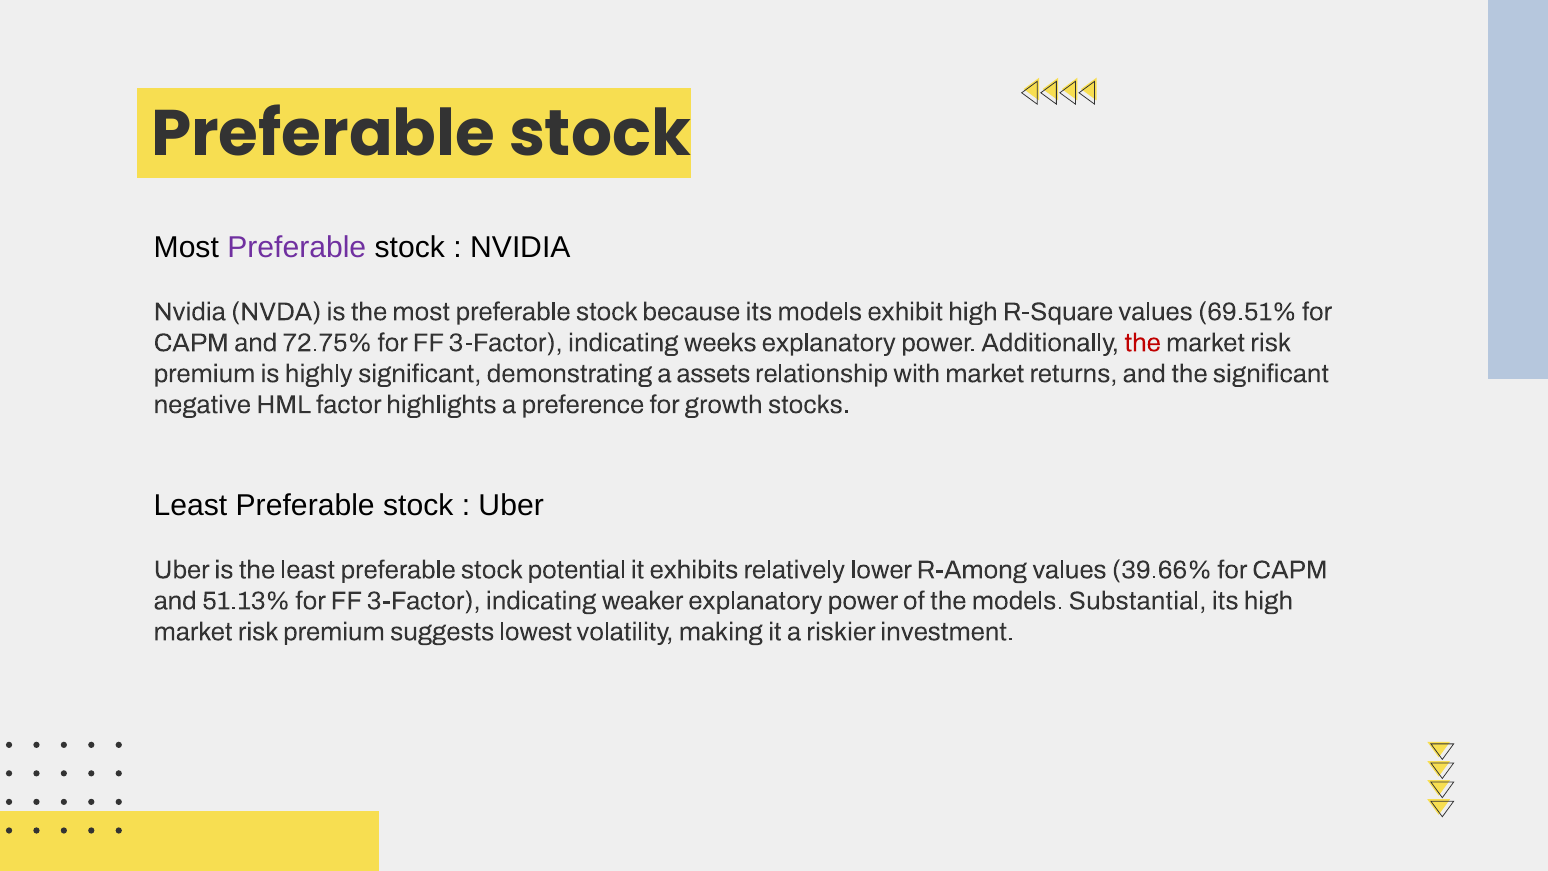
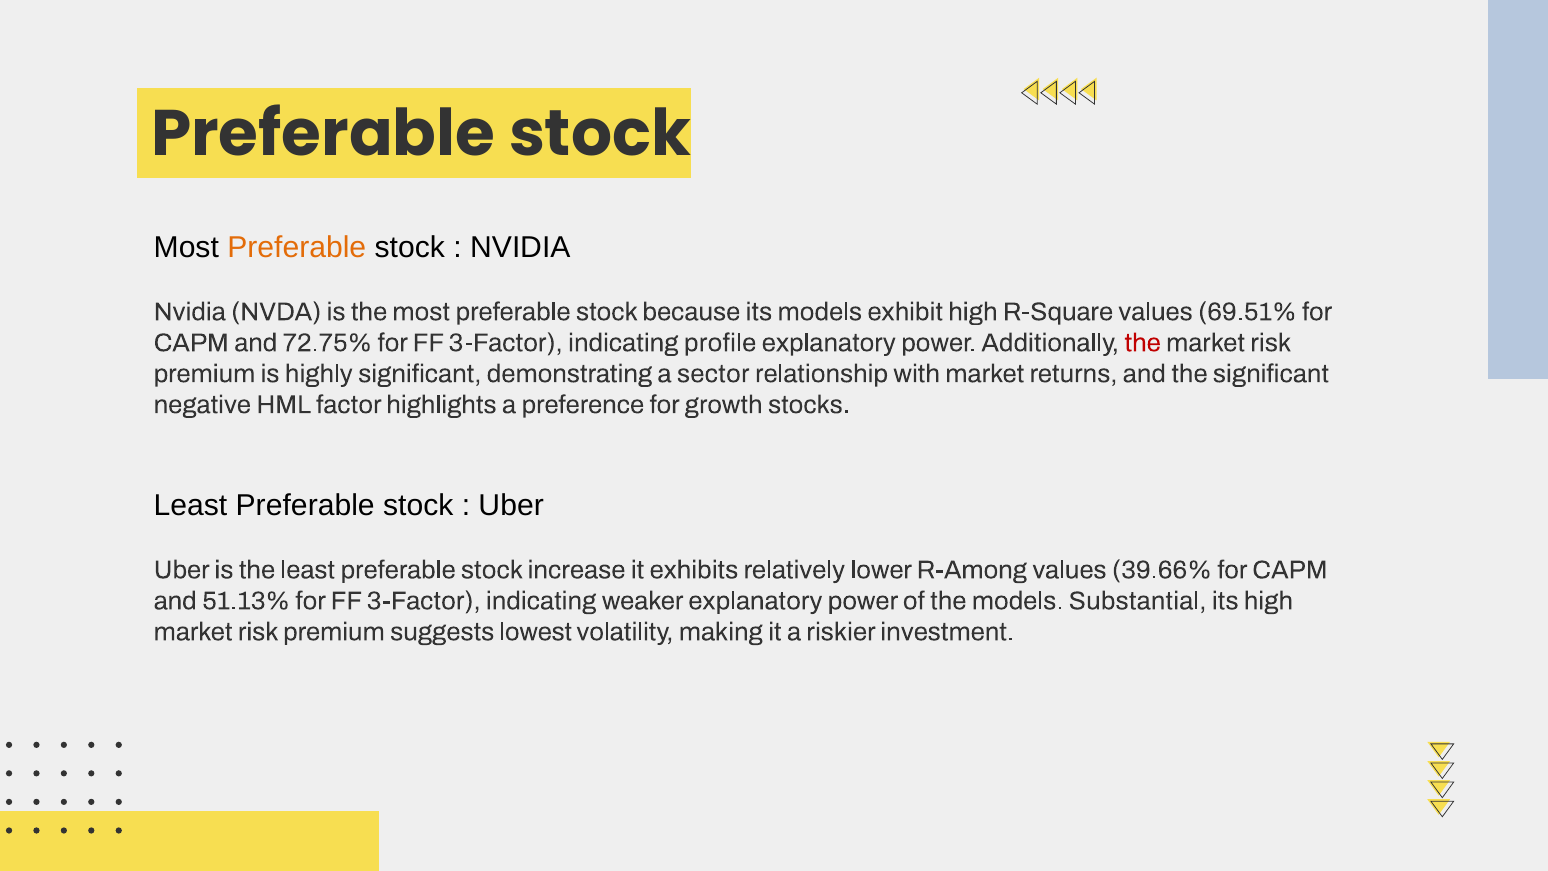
Preferable at (297, 247) colour: purple -> orange
weeks: weeks -> profile
assets: assets -> sector
potential: potential -> increase
